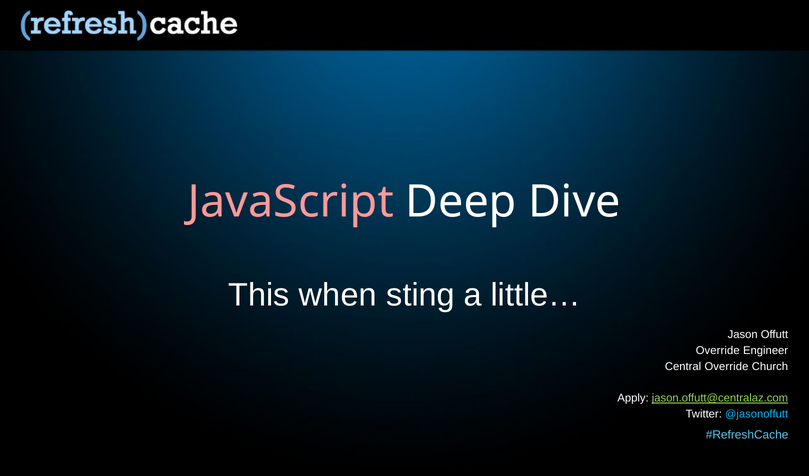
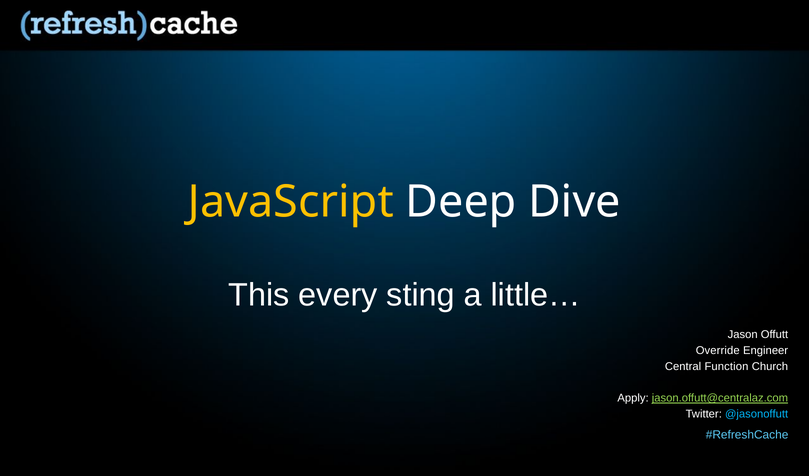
JavaScript colour: pink -> yellow
when: when -> every
Central Override: Override -> Function
